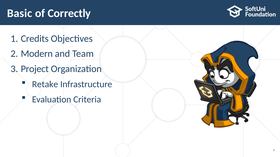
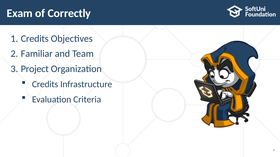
Basic: Basic -> Exam
Modern: Modern -> Familiar
Retake at (45, 85): Retake -> Credits
